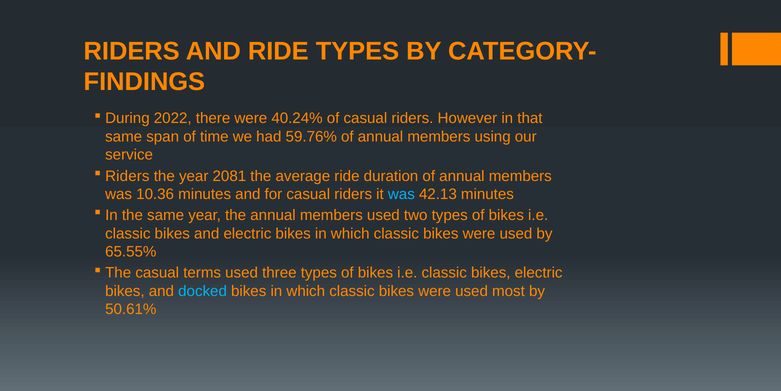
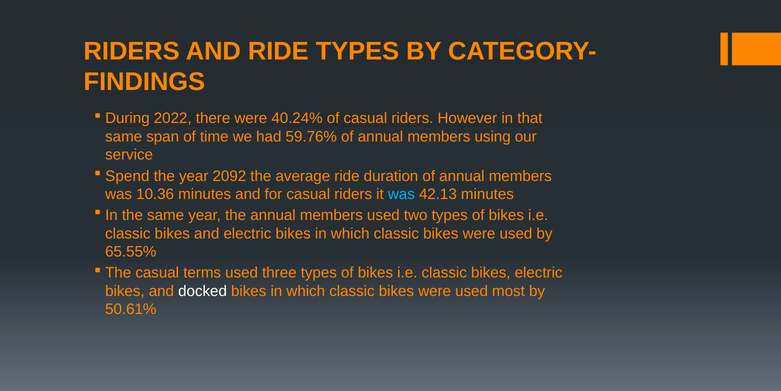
Riders at (127, 176): Riders -> Spend
2081: 2081 -> 2092
docked colour: light blue -> white
